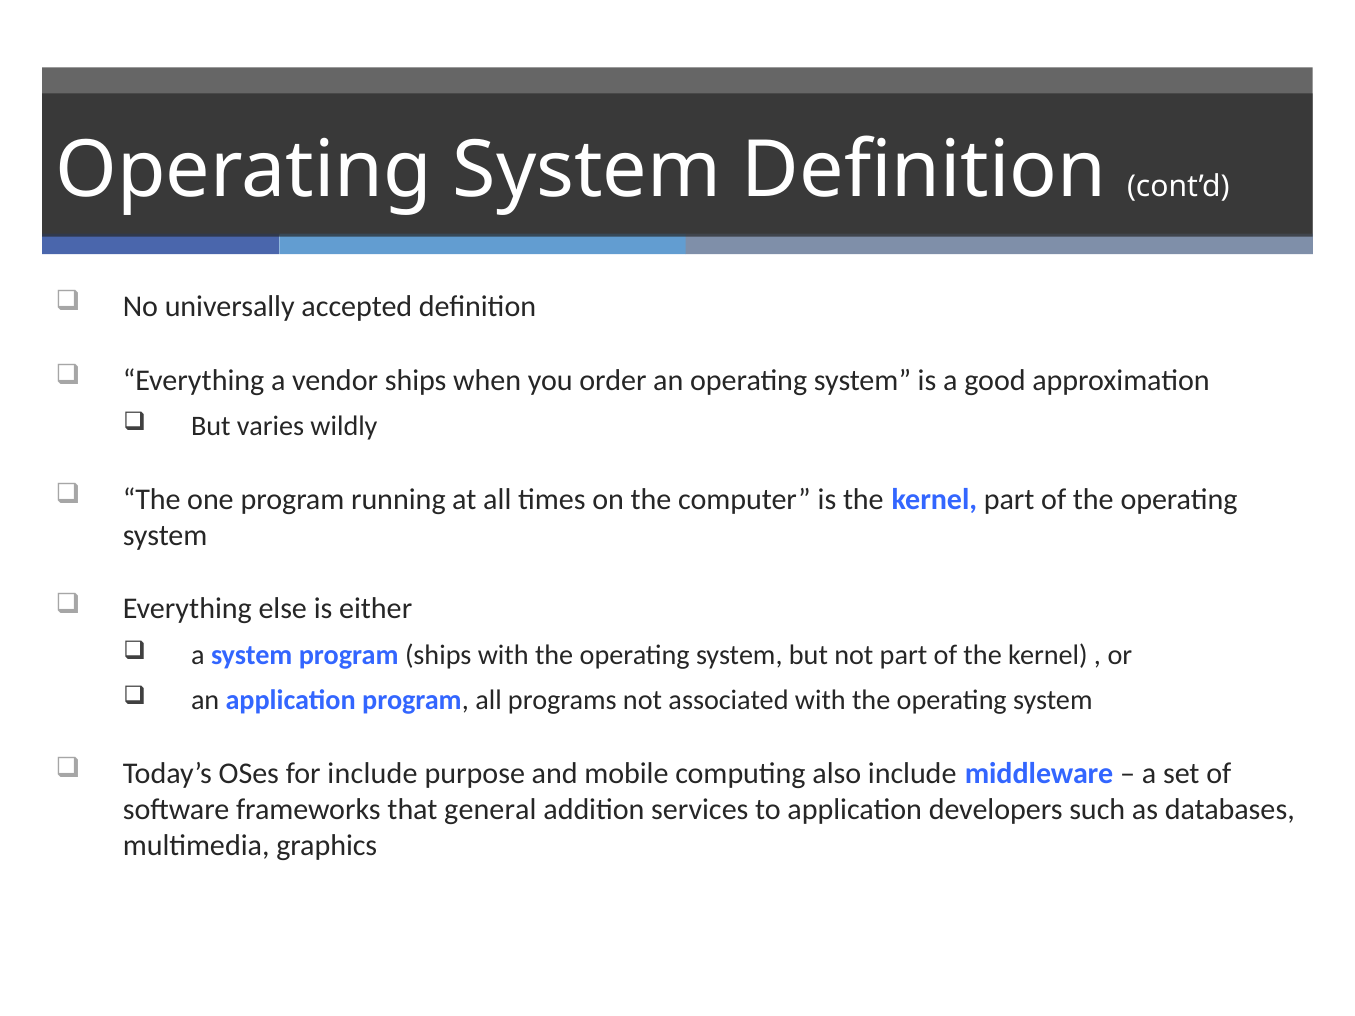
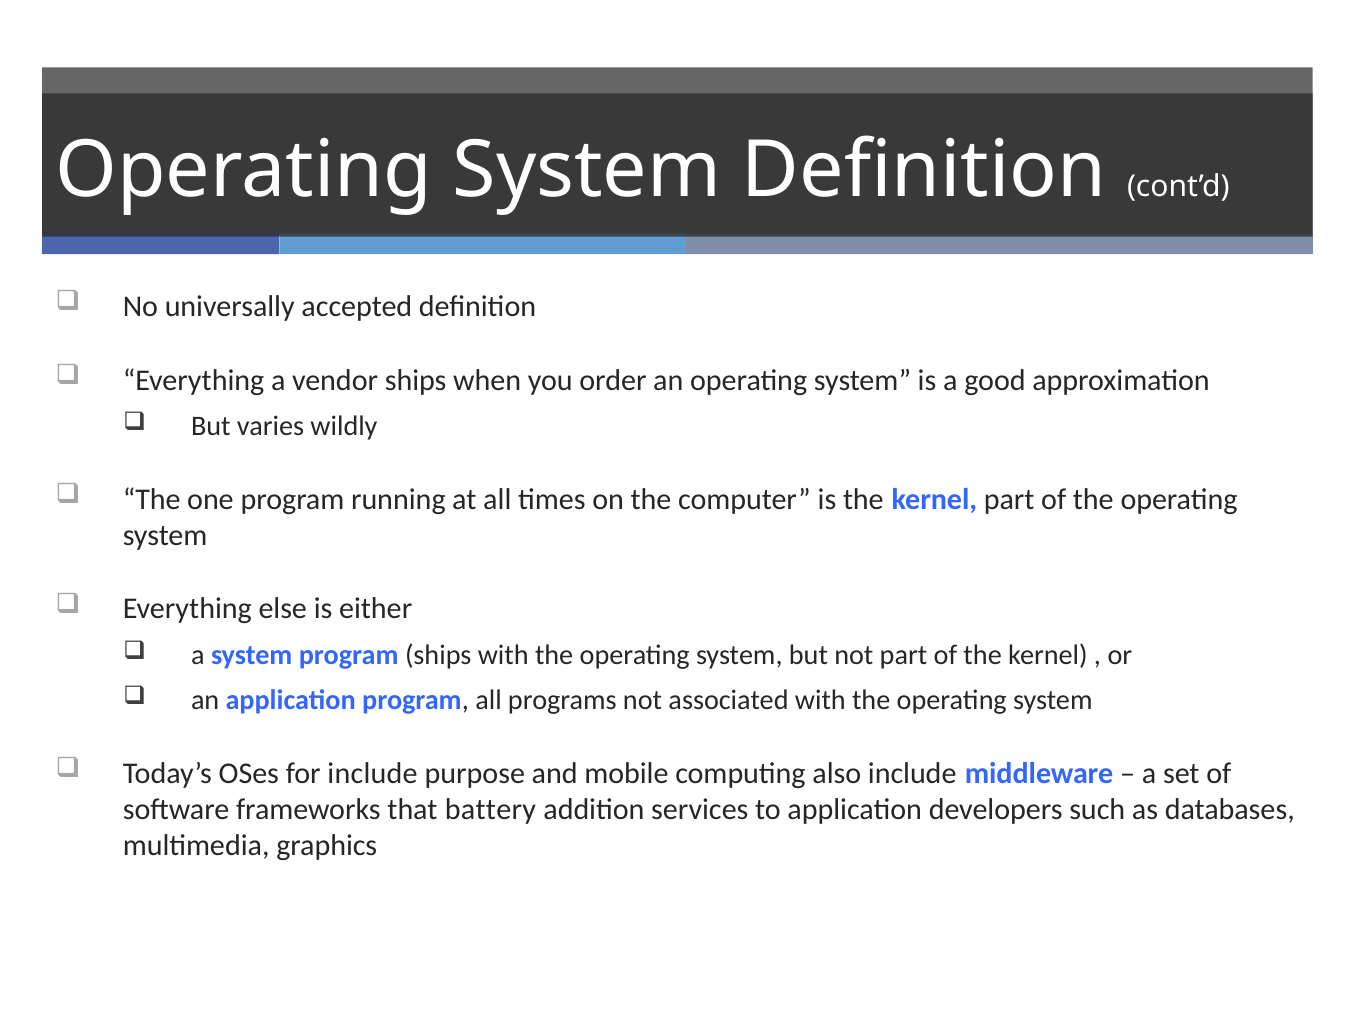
general: general -> battery
